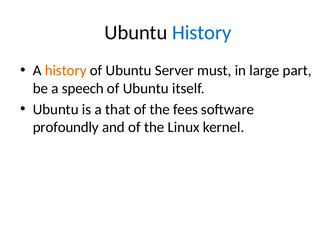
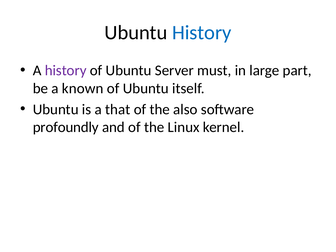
history at (66, 70) colour: orange -> purple
speech: speech -> known
fees: fees -> also
